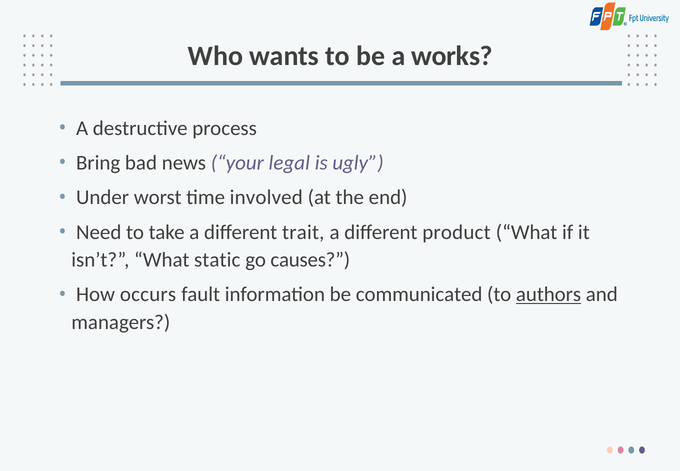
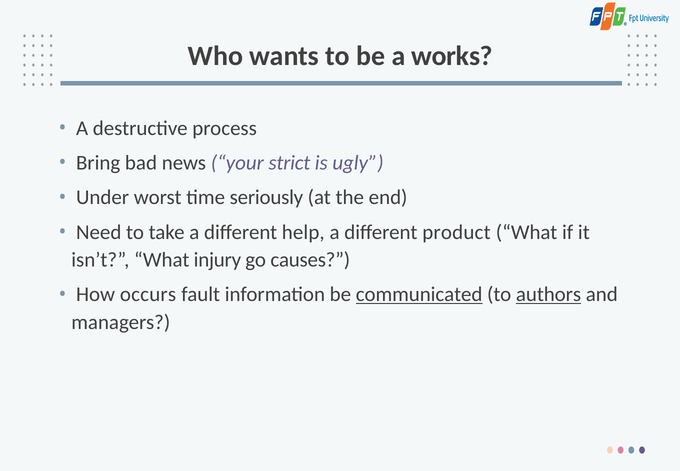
legal: legal -> strict
involved: involved -> seriously
trait: trait -> help
static: static -> injury
communicated underline: none -> present
